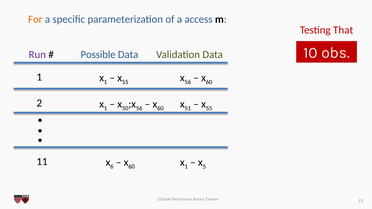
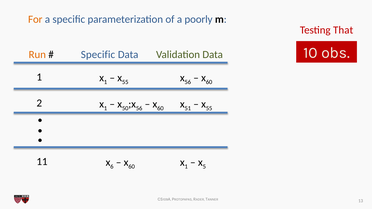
access: access -> poorly
Possible at (98, 55): Possible -> Specific
Run colour: purple -> orange
